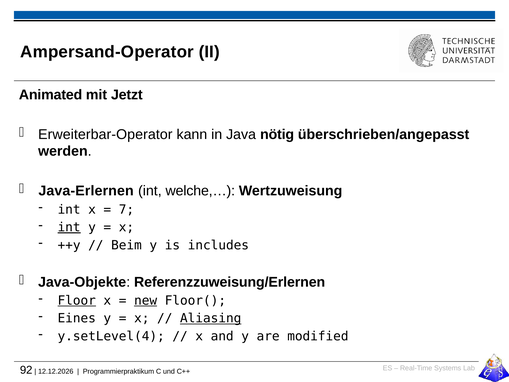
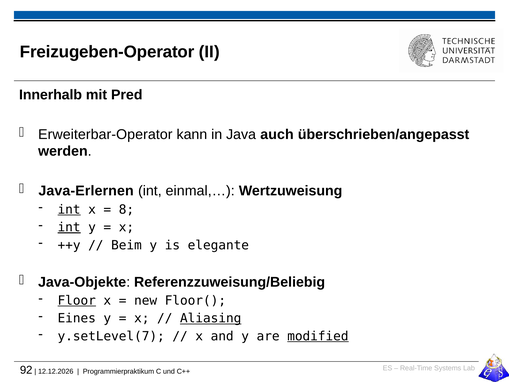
Ampersand-Operator: Ampersand-Operator -> Freizugeben-Operator
Animated: Animated -> Innerhalb
Jetzt: Jetzt -> Pred
nötig: nötig -> auch
welche,…: welche,… -> einmal,…
int at (69, 209) underline: none -> present
7: 7 -> 8
includes: includes -> elegante
Referenzzuweisung/Erlernen: Referenzzuweisung/Erlernen -> Referenzzuweisung/Beliebig
new underline: present -> none
y.setLevel(4: y.setLevel(4 -> y.setLevel(7
modified underline: none -> present
